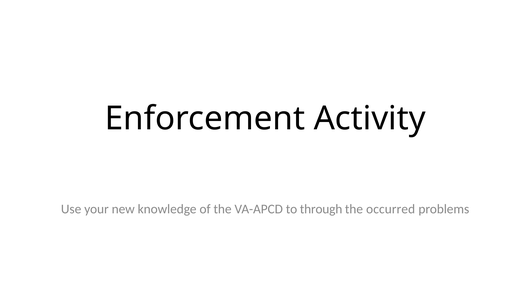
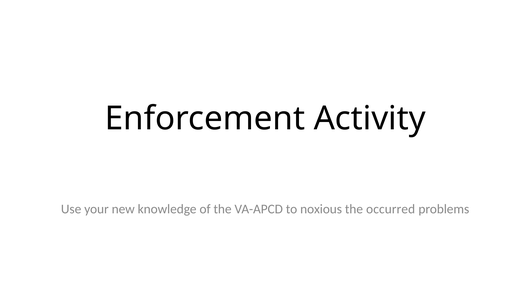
through: through -> noxious
